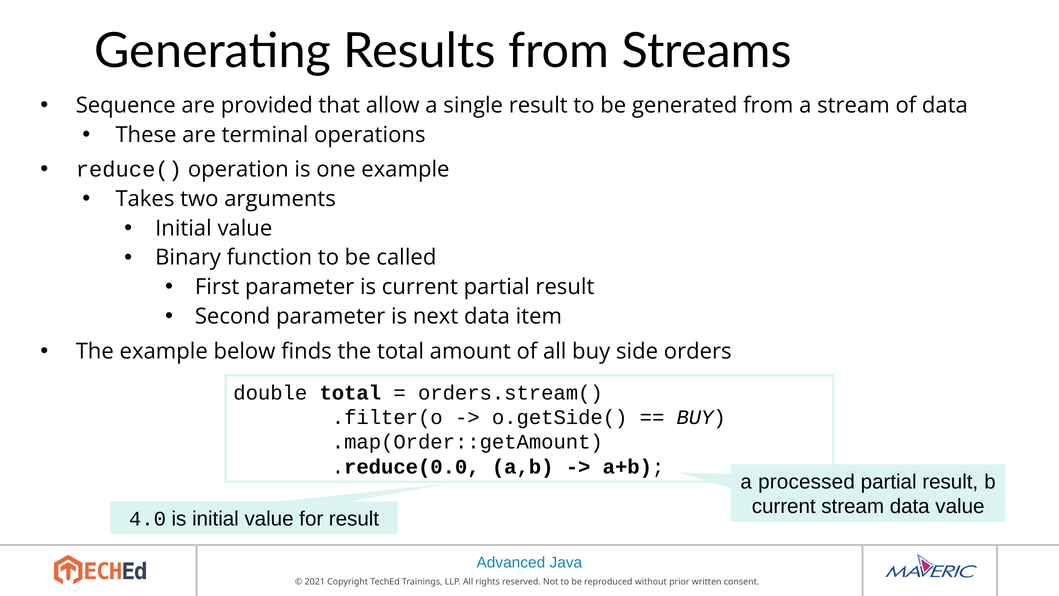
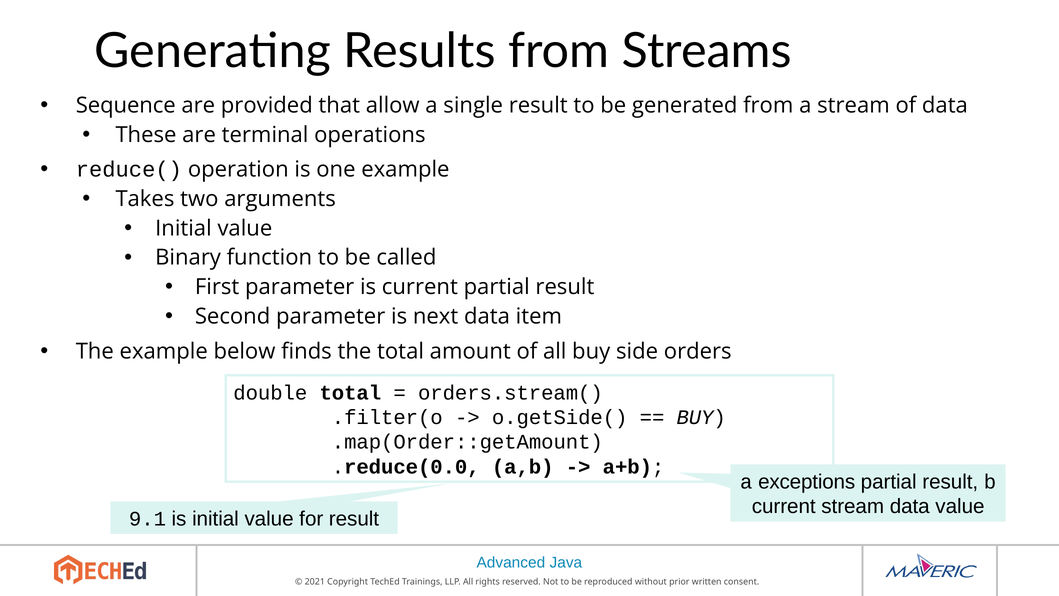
processed: processed -> exceptions
4.0: 4.0 -> 9.1
